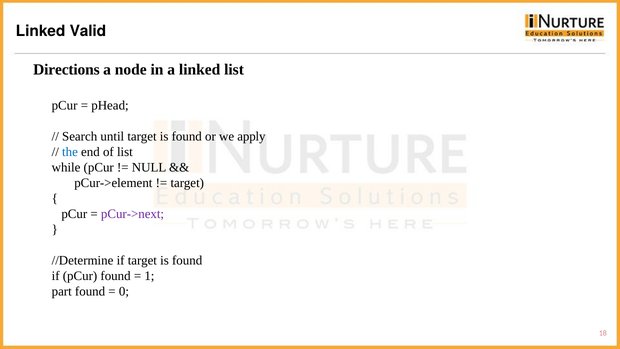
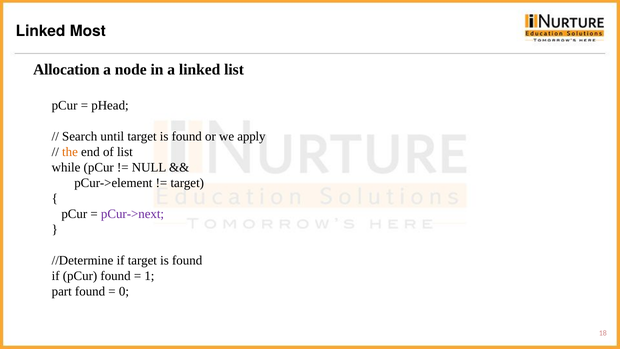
Valid: Valid -> Most
Directions: Directions -> Allocation
the colour: blue -> orange
